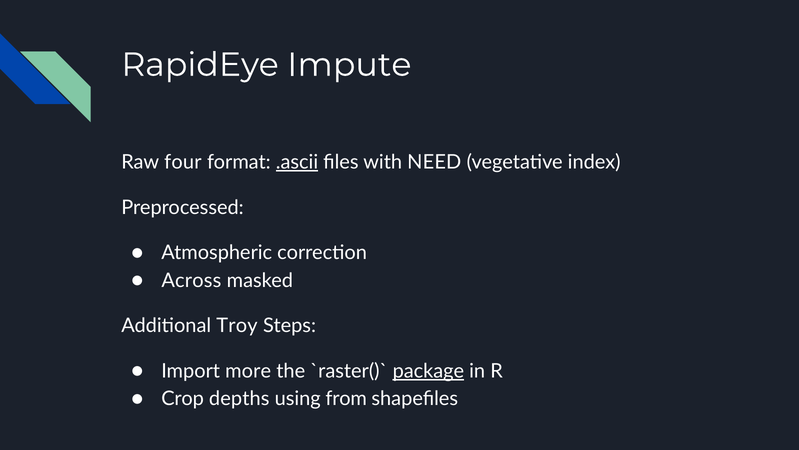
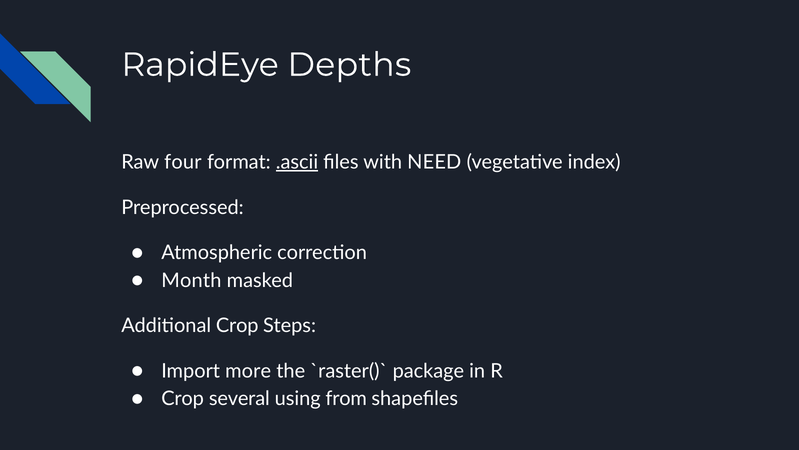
Impute: Impute -> Depths
Across: Across -> Month
Additional Troy: Troy -> Crop
package underline: present -> none
depths: depths -> several
